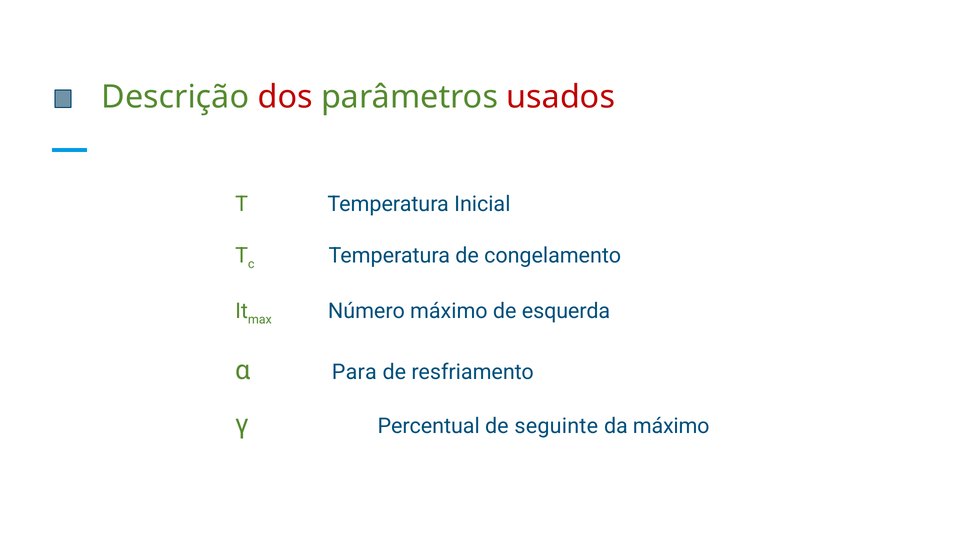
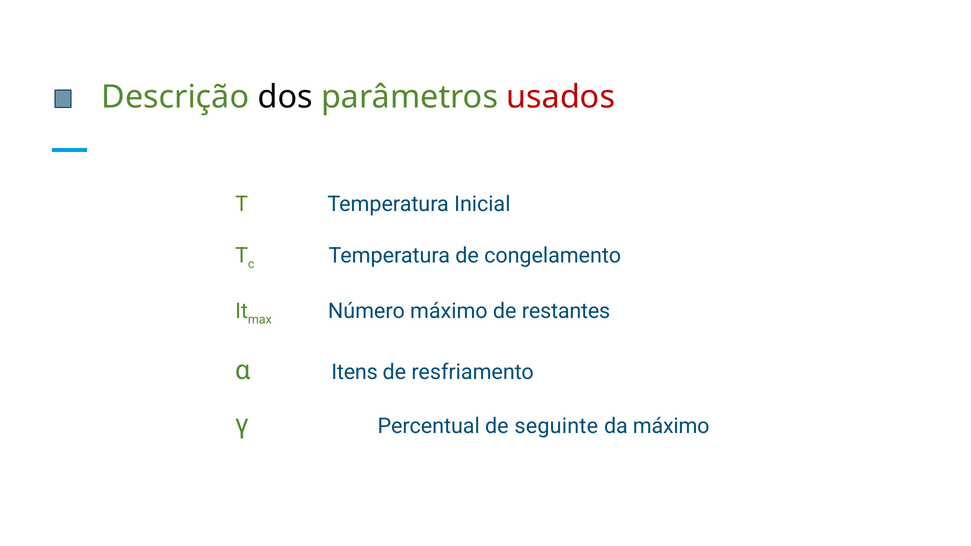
dos colour: red -> black
esquerda: esquerda -> restantes
Para: Para -> Itens
